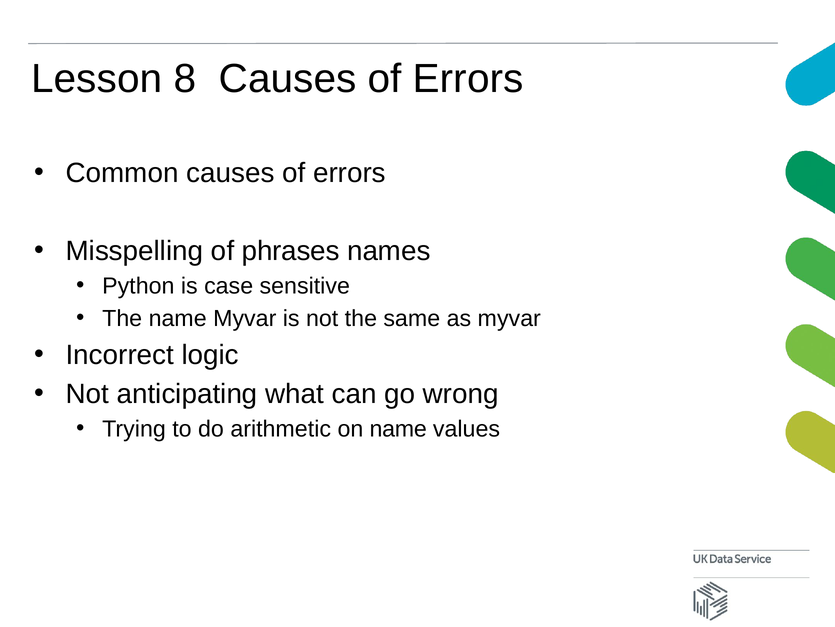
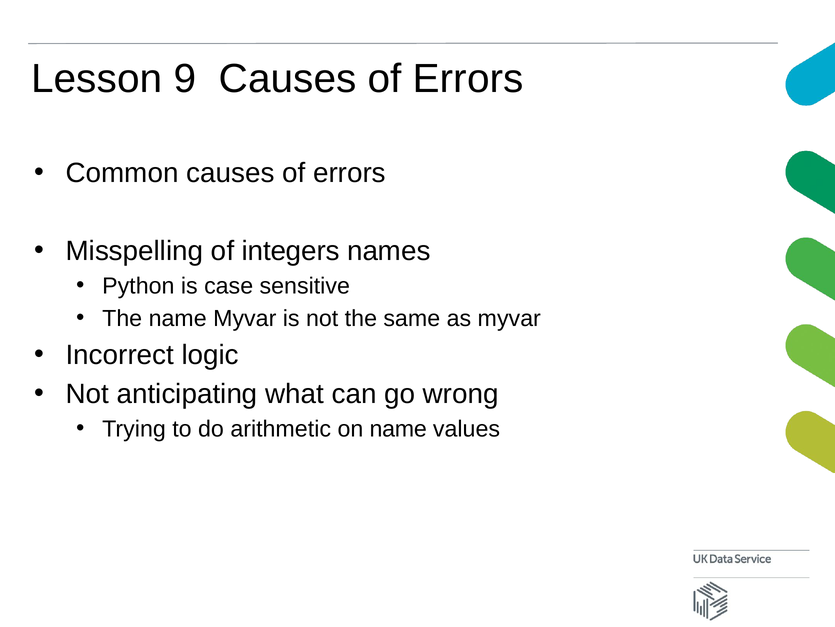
8: 8 -> 9
phrases: phrases -> integers
